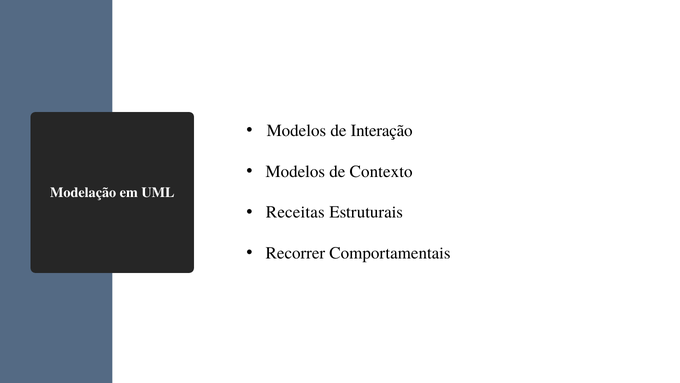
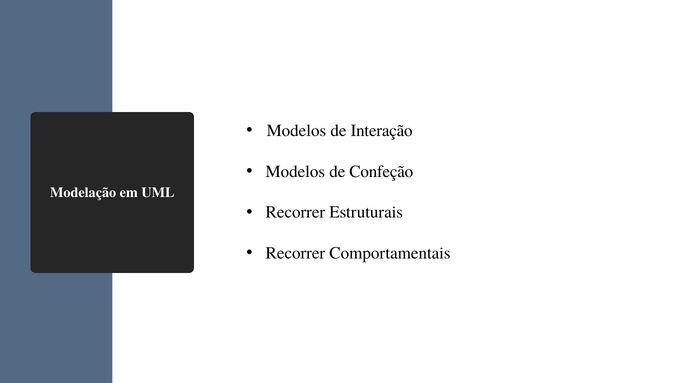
Contexto: Contexto -> Confeção
Receitas at (295, 212): Receitas -> Recorrer
